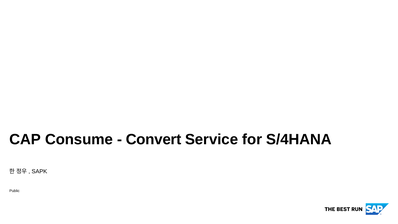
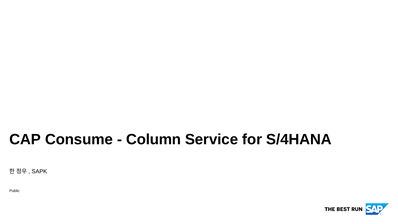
Convert: Convert -> Column
